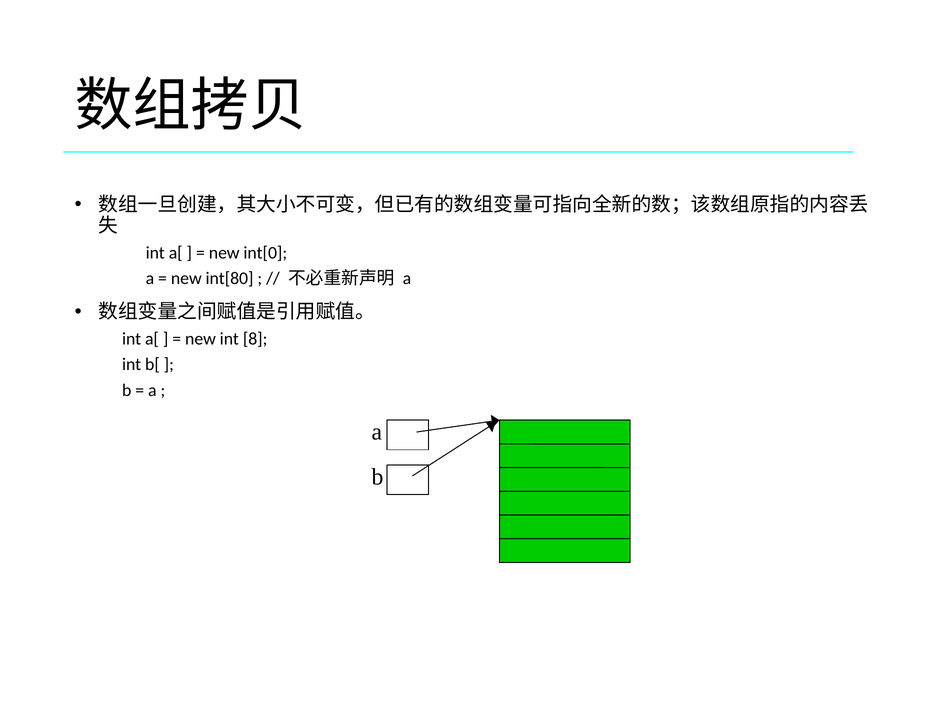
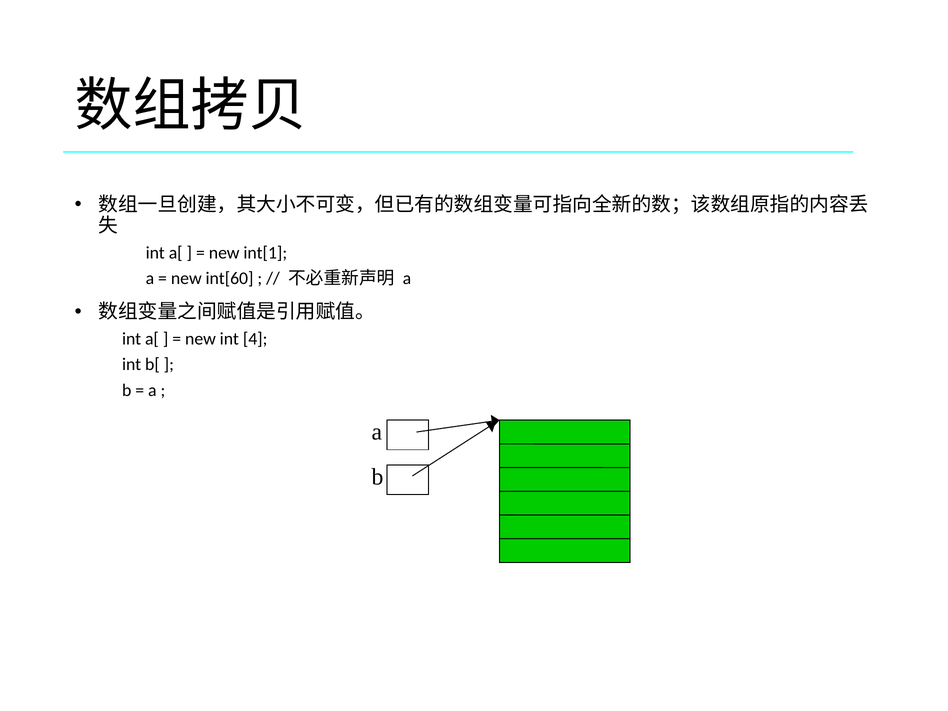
int[0: int[0 -> int[1
int[80: int[80 -> int[60
8: 8 -> 4
